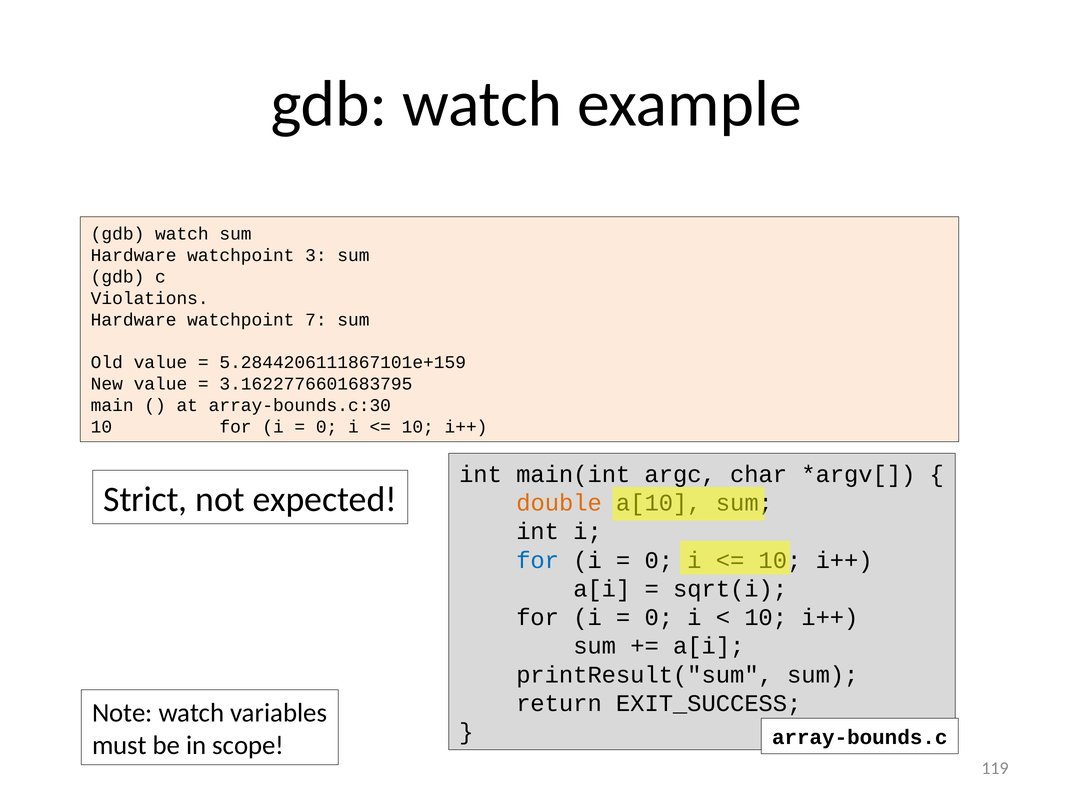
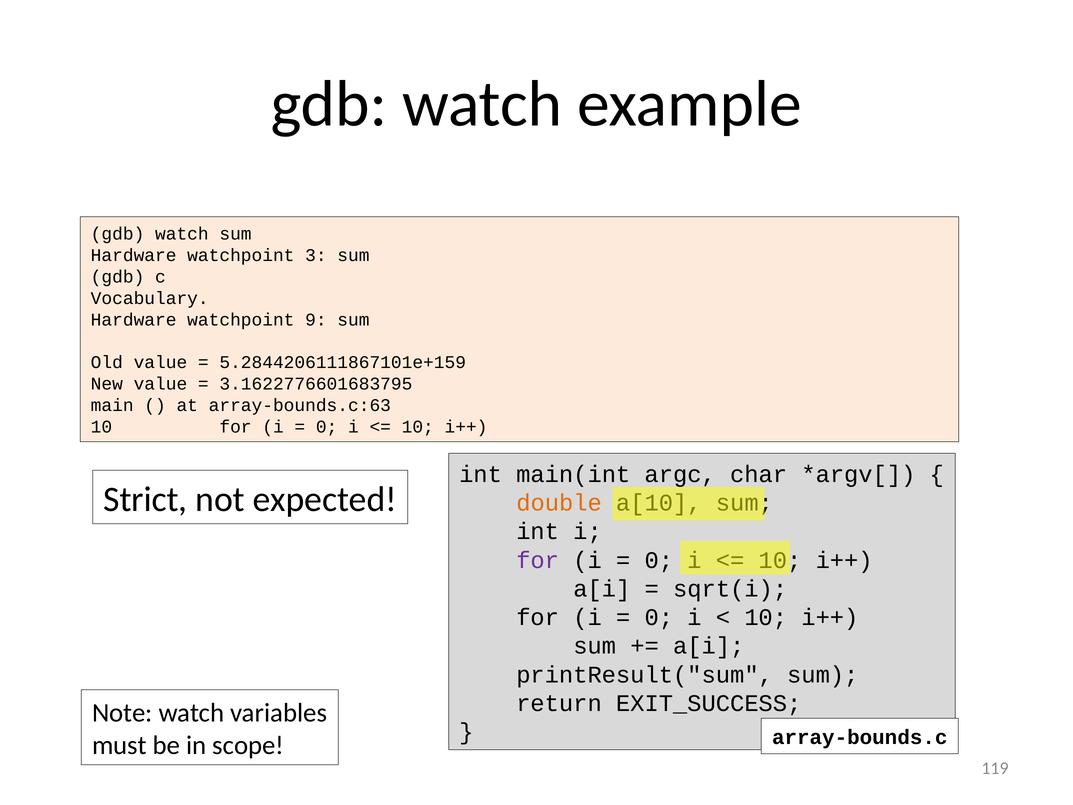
Violations: Violations -> Vocabulary
7: 7 -> 9
array-bounds.c:30: array-bounds.c:30 -> array-bounds.c:63
for at (538, 560) colour: blue -> purple
